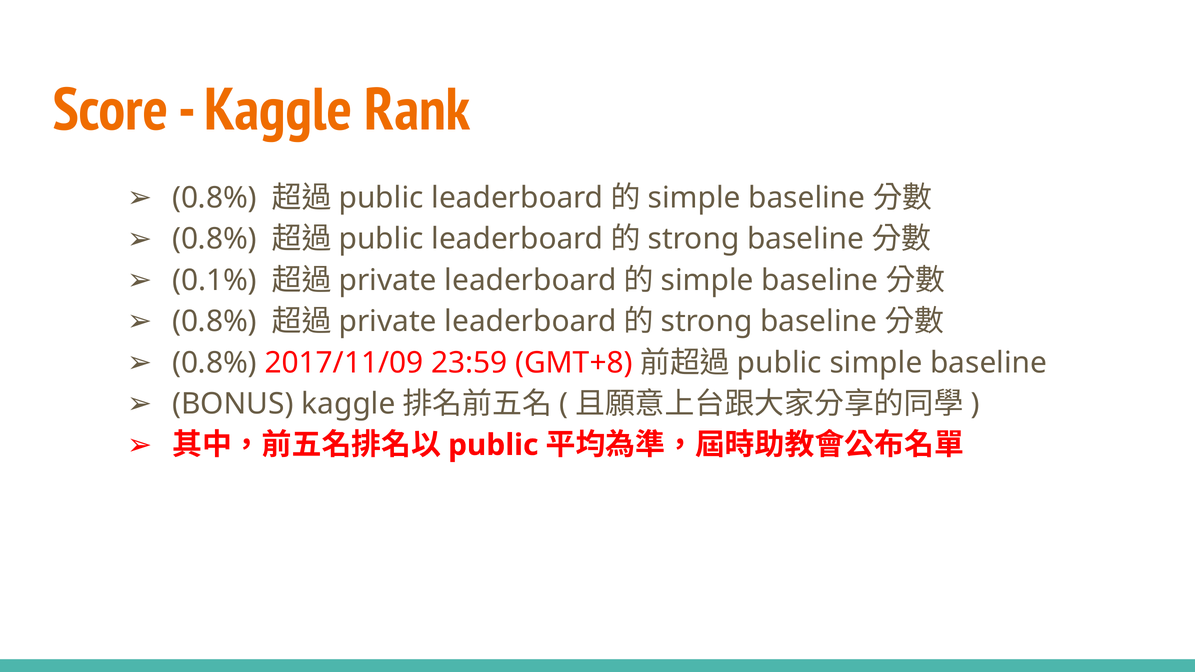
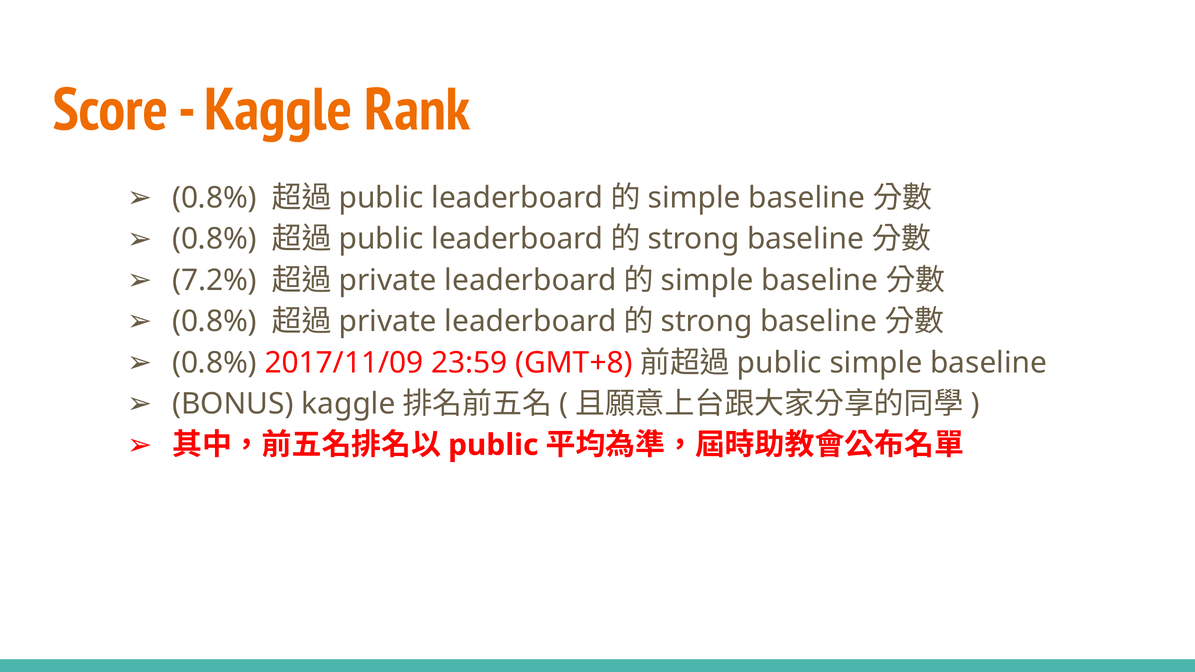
0.1%: 0.1% -> 7.2%
